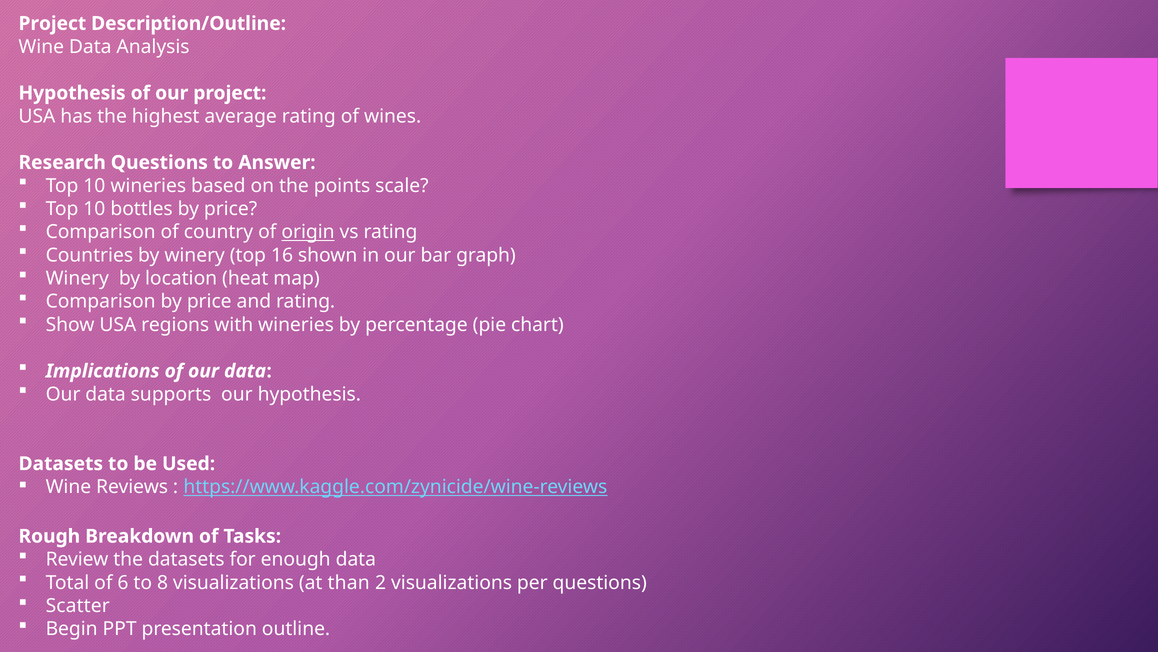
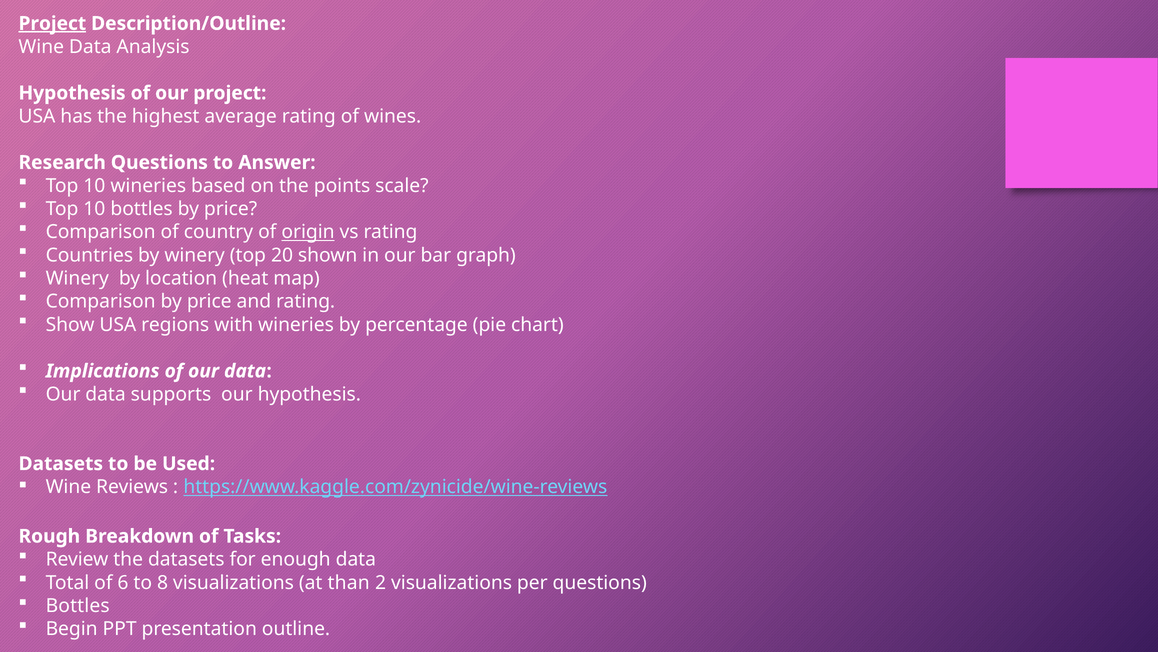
Project at (52, 23) underline: none -> present
16: 16 -> 20
Scatter at (78, 605): Scatter -> Bottles
